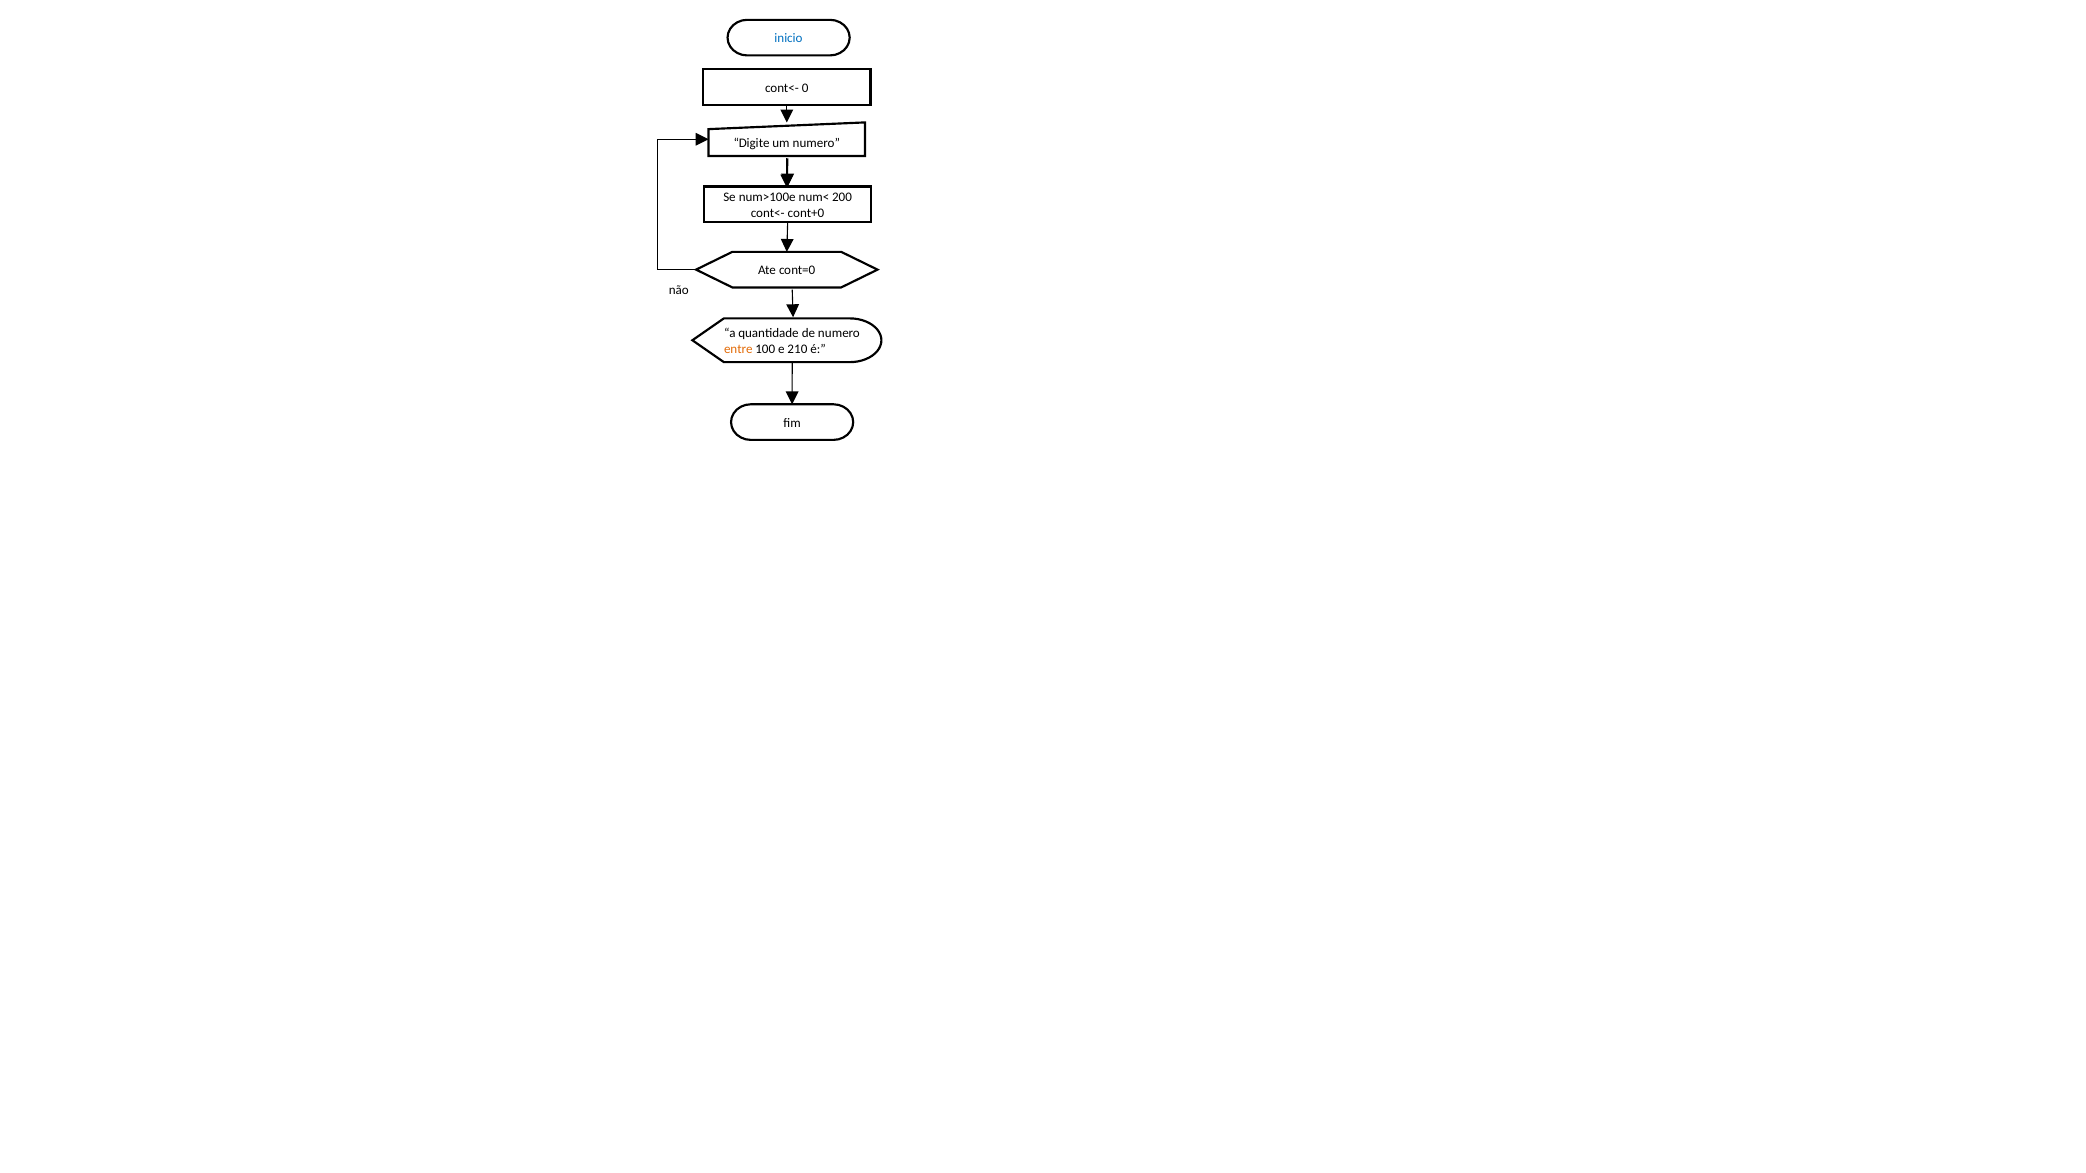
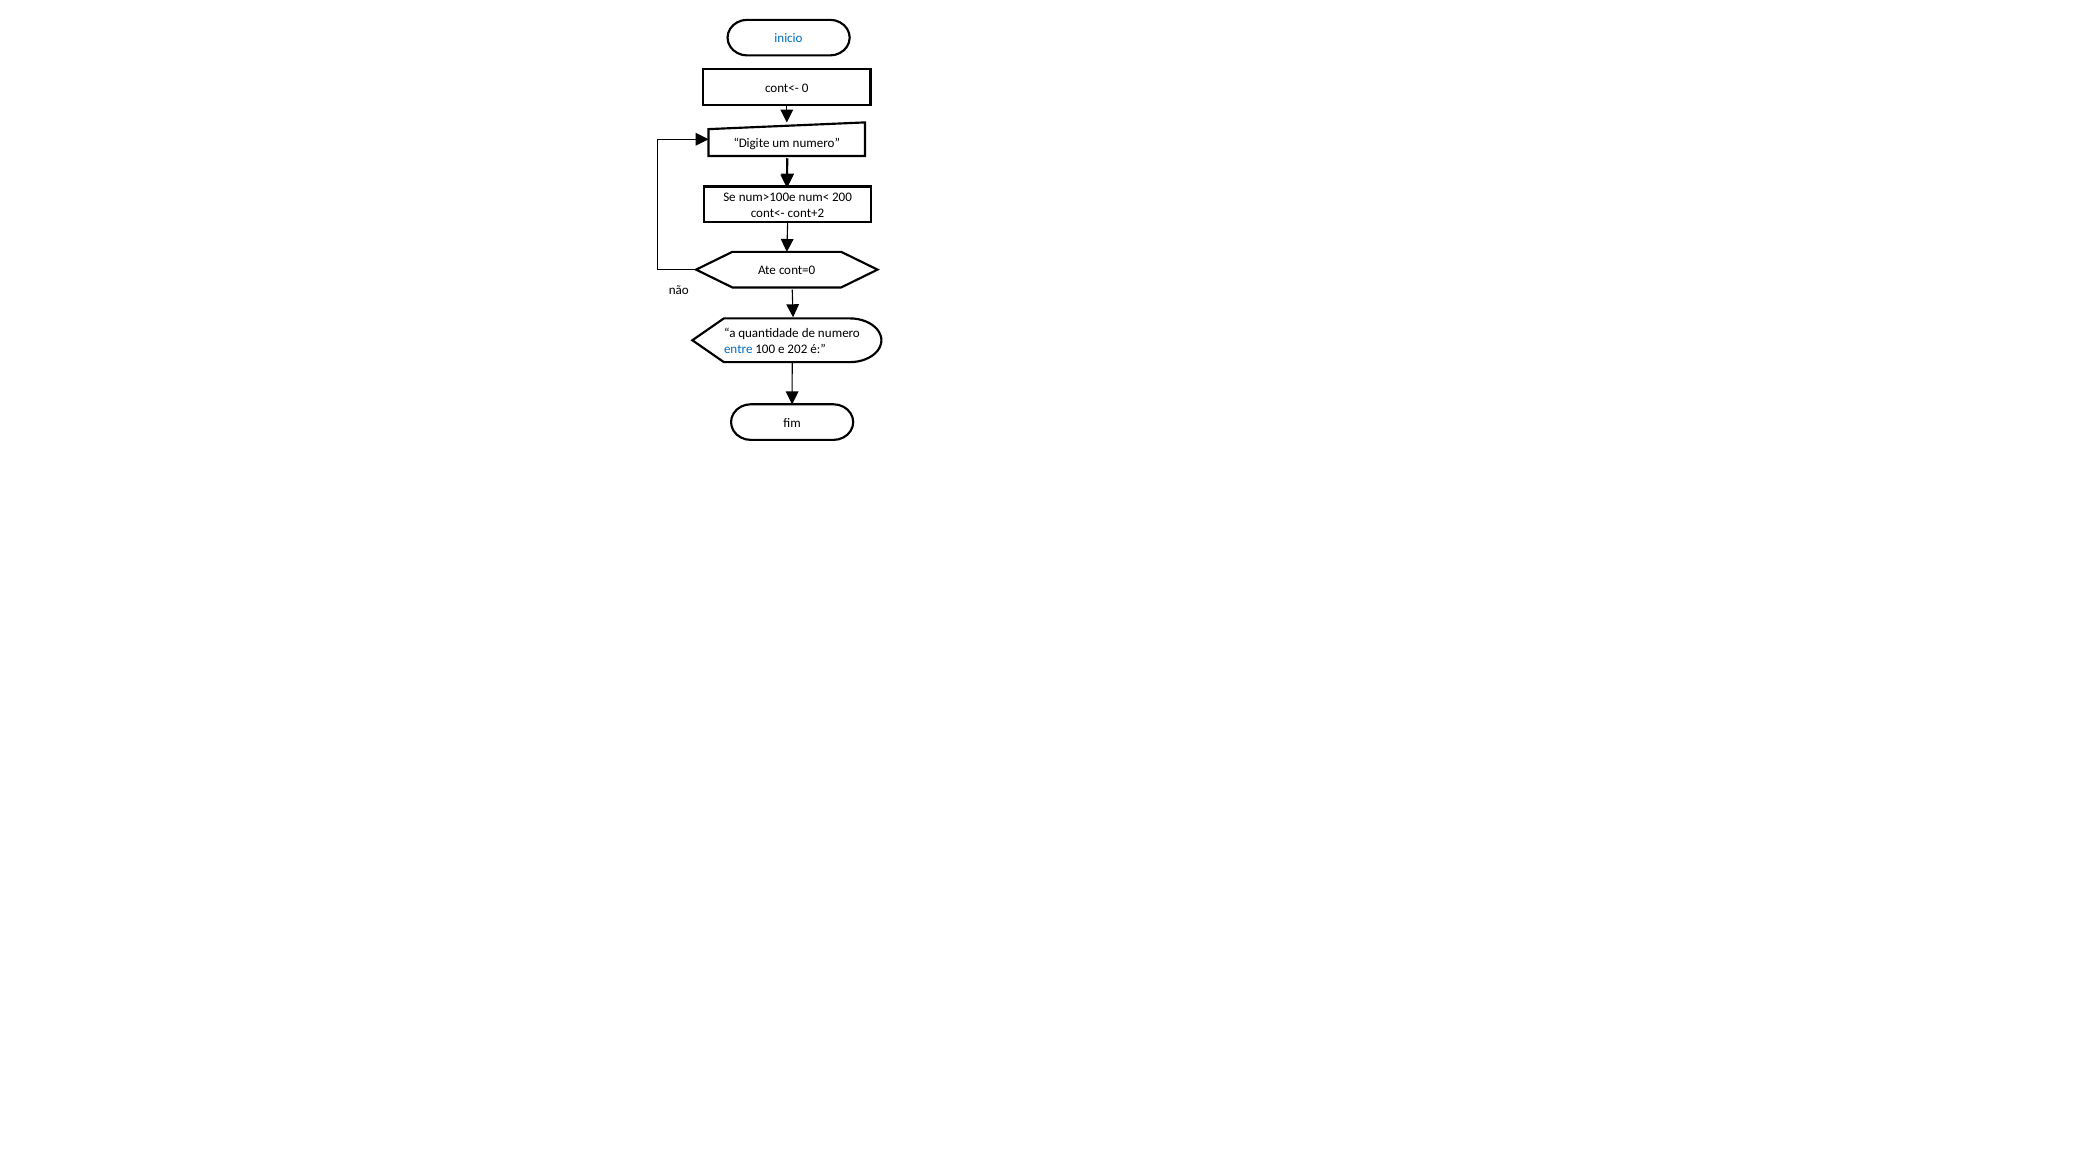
cont+0: cont+0 -> cont+2
entre colour: orange -> blue
210: 210 -> 202
